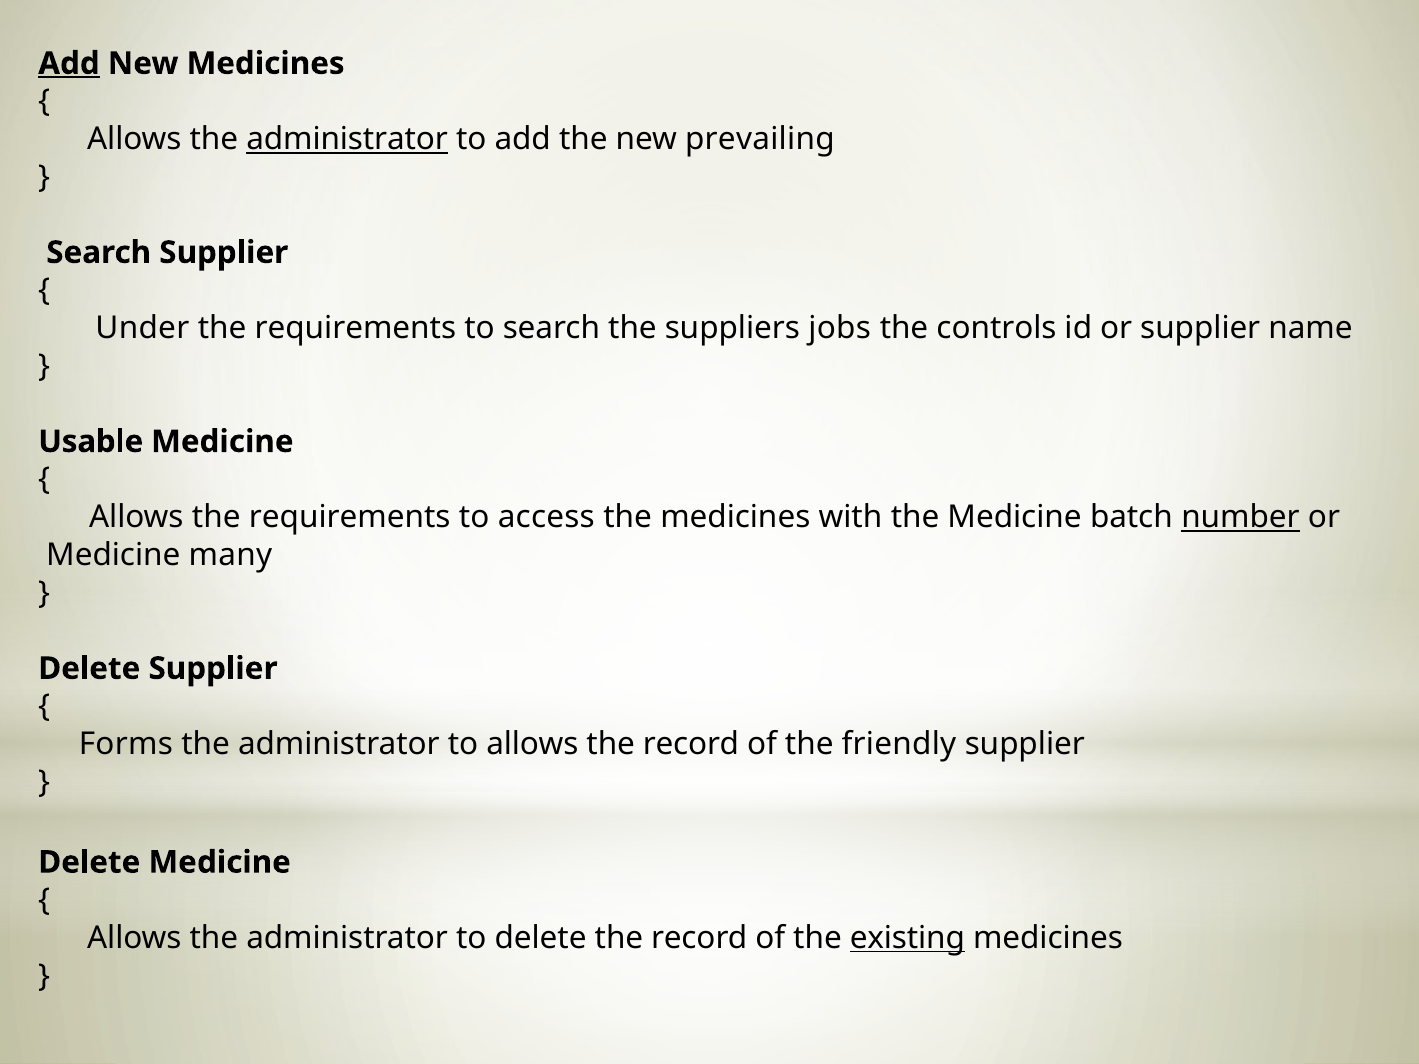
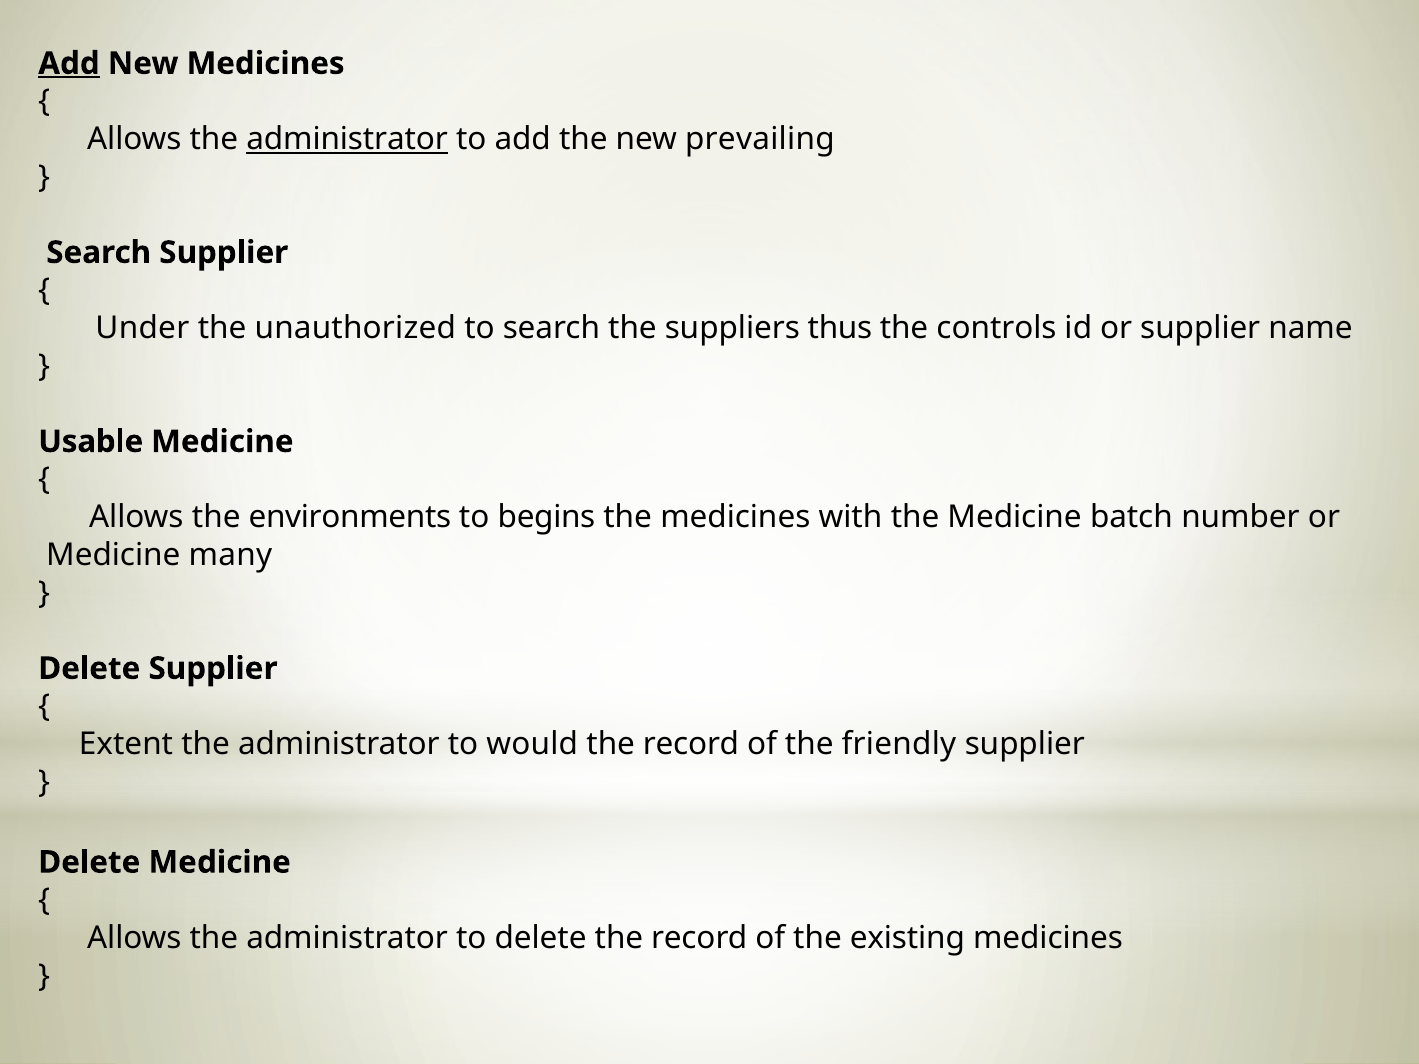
requirements at (355, 328): requirements -> unauthorized
jobs: jobs -> thus
Allows the requirements: requirements -> environments
access: access -> begins
number underline: present -> none
Forms: Forms -> Extent
to allows: allows -> would
existing underline: present -> none
